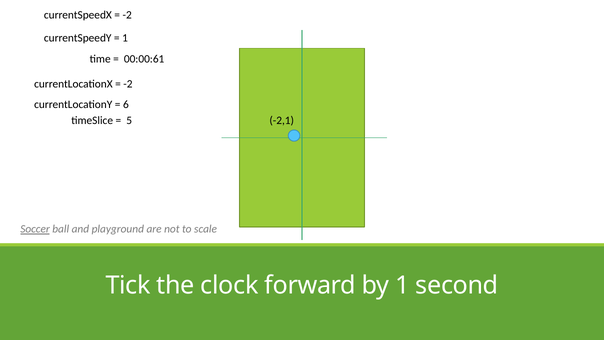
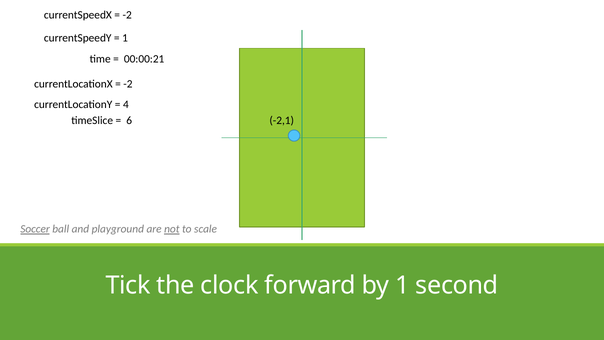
00:00:61: 00:00:61 -> 00:00:21
6: 6 -> 4
5: 5 -> 6
not underline: none -> present
